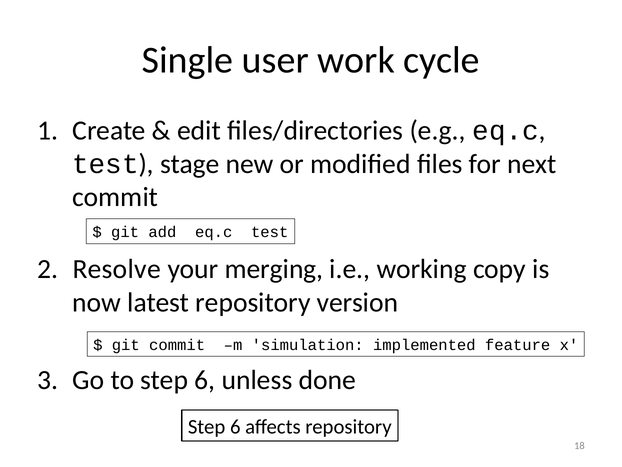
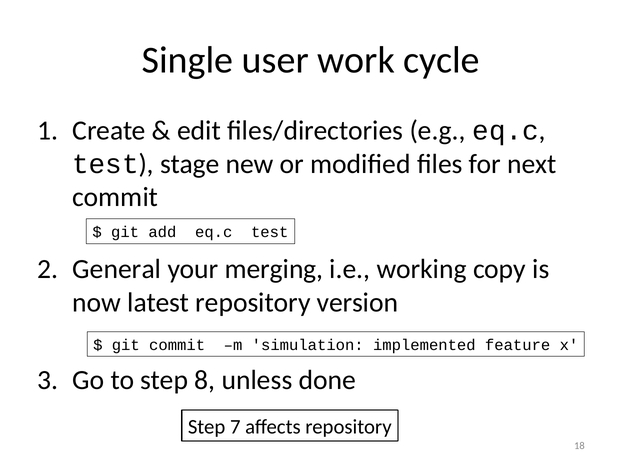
Resolve: Resolve -> General
to step 6: 6 -> 8
6 at (235, 427): 6 -> 7
